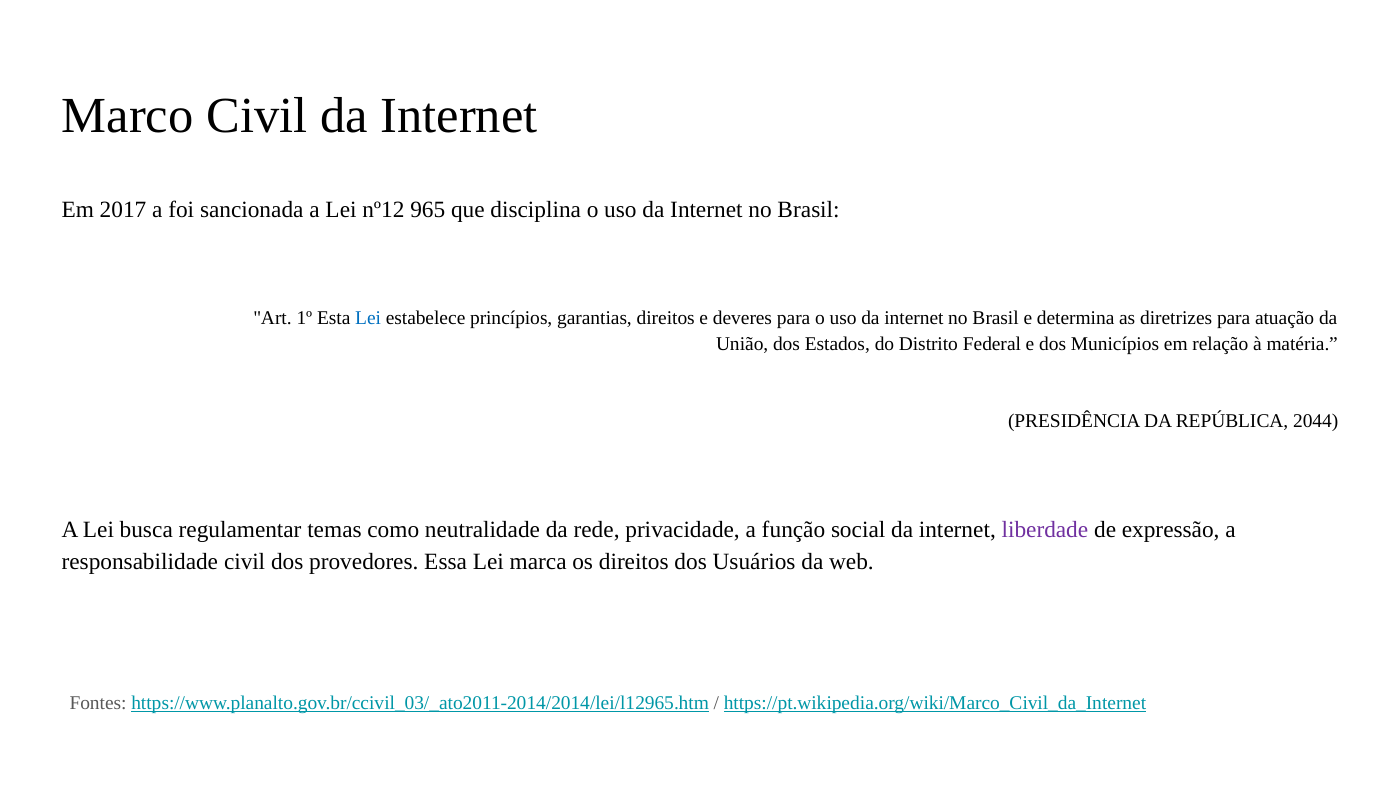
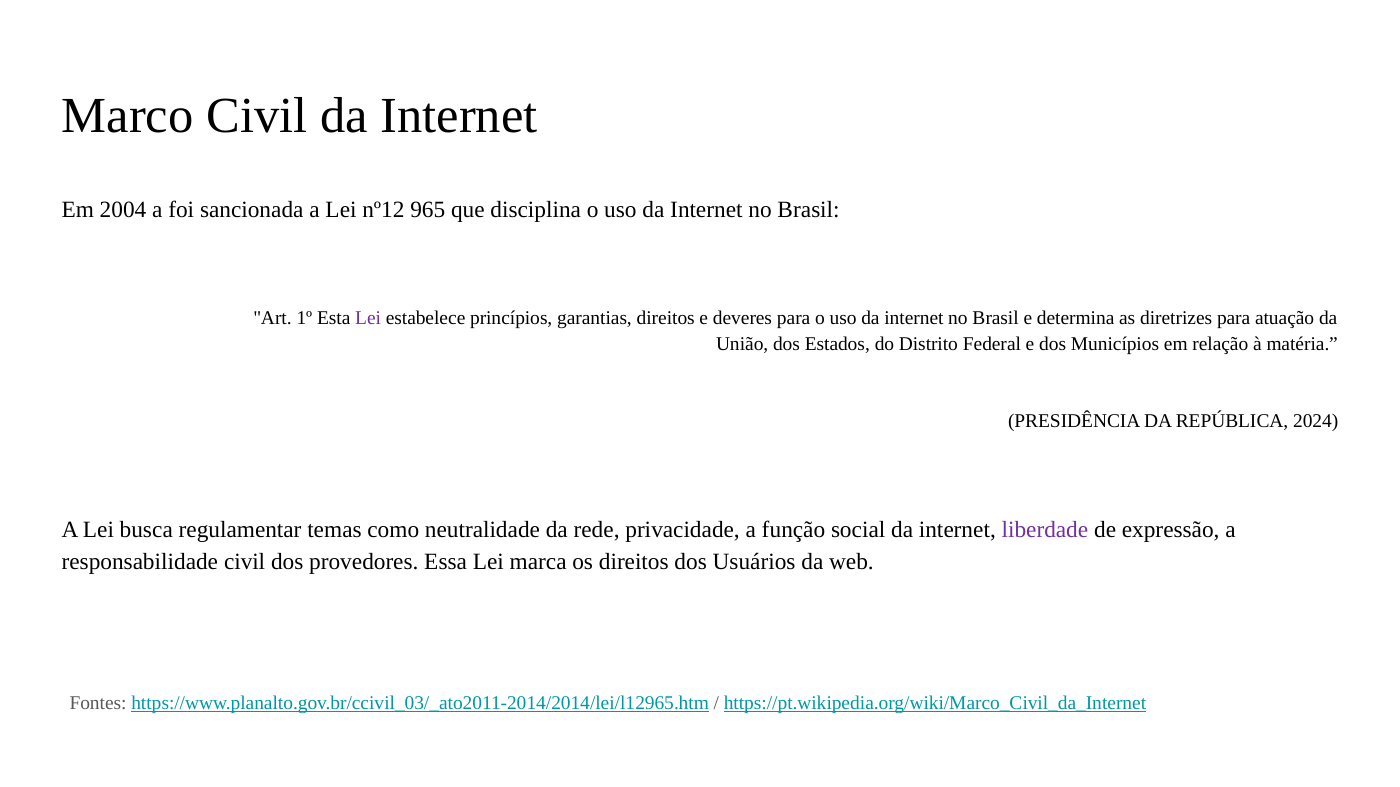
2017: 2017 -> 2004
Lei at (368, 318) colour: blue -> purple
2044: 2044 -> 2024
